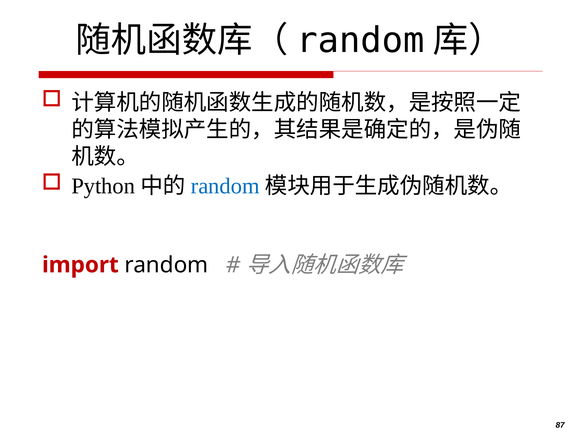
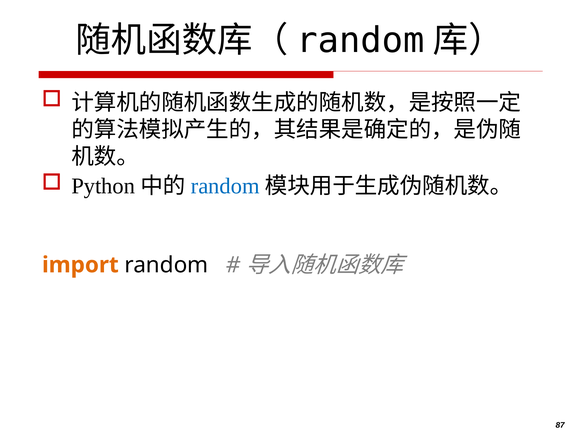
import colour: red -> orange
